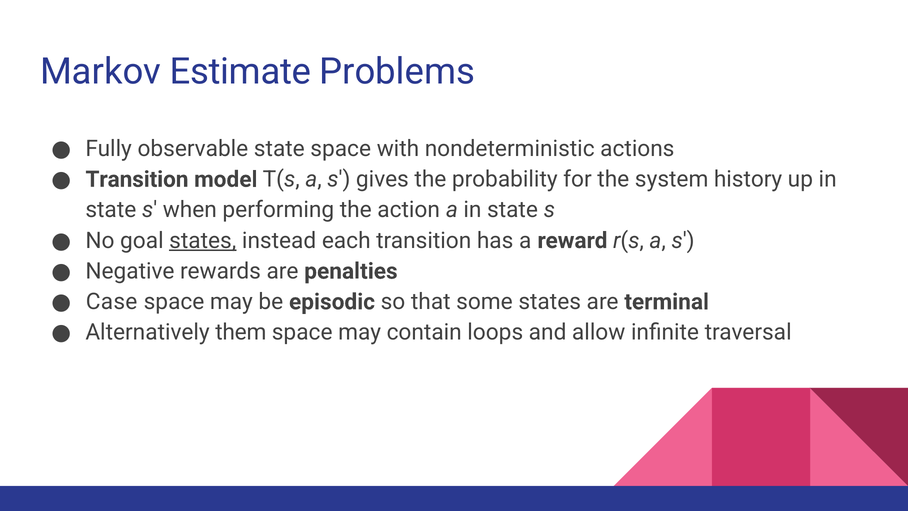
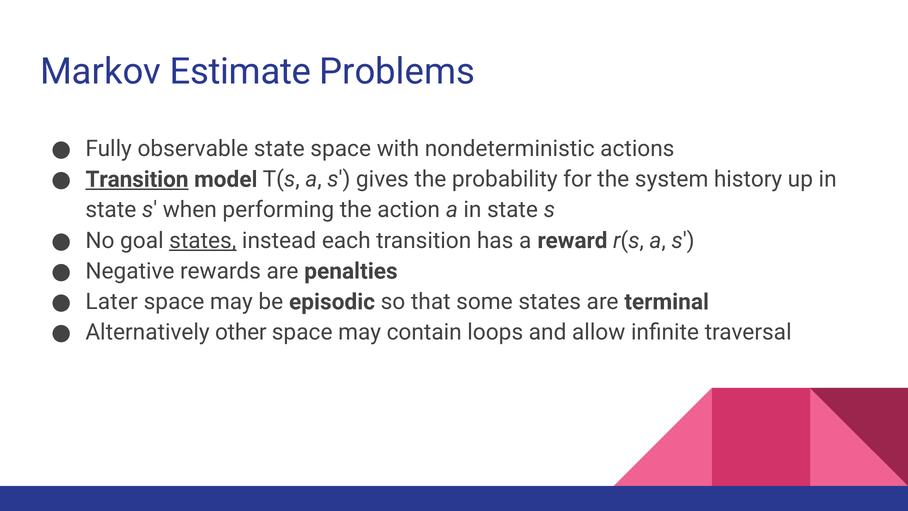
Transition at (137, 179) underline: none -> present
Case: Case -> Later
them: them -> other
